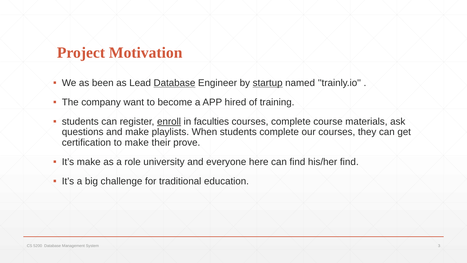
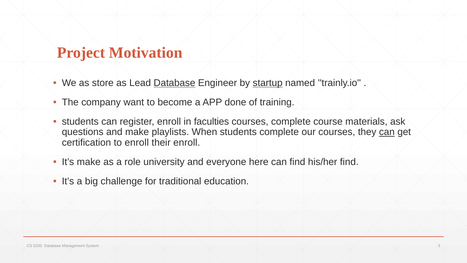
been: been -> store
hired: hired -> done
enroll at (169, 121) underline: present -> none
can at (387, 132) underline: none -> present
to make: make -> enroll
their prove: prove -> enroll
